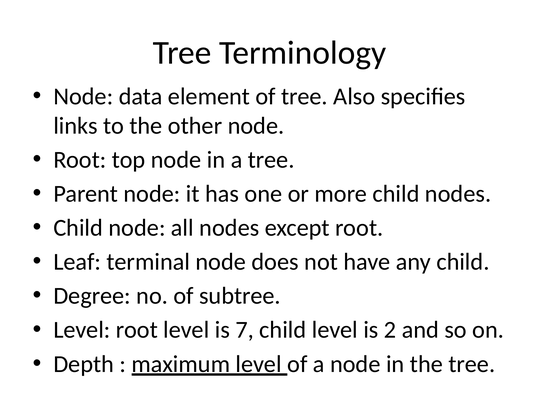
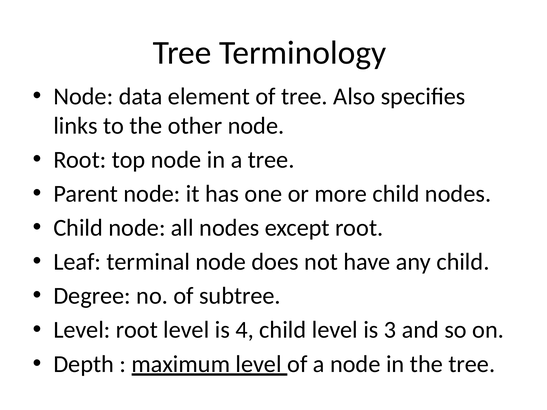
7: 7 -> 4
2: 2 -> 3
